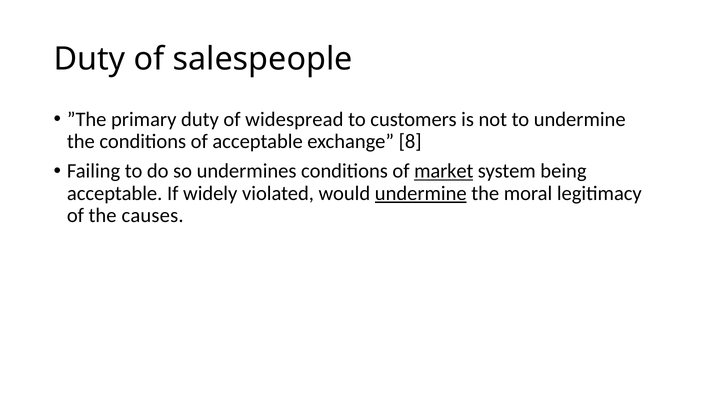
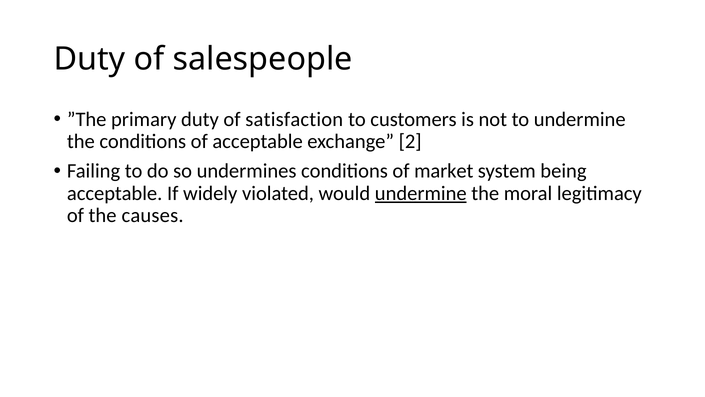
widespread: widespread -> satisfaction
8: 8 -> 2
market underline: present -> none
